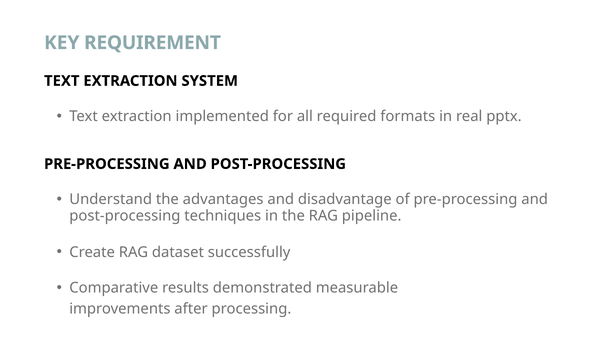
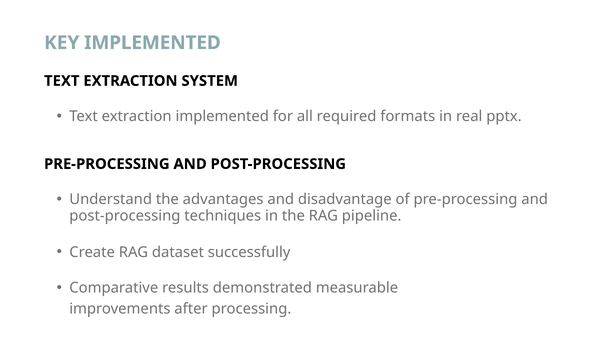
KEY REQUIREMENT: REQUIREMENT -> IMPLEMENTED
